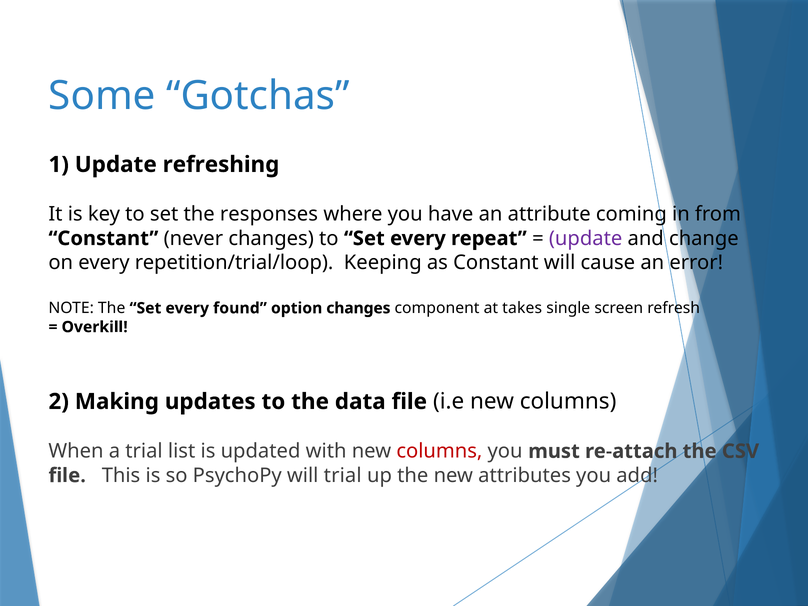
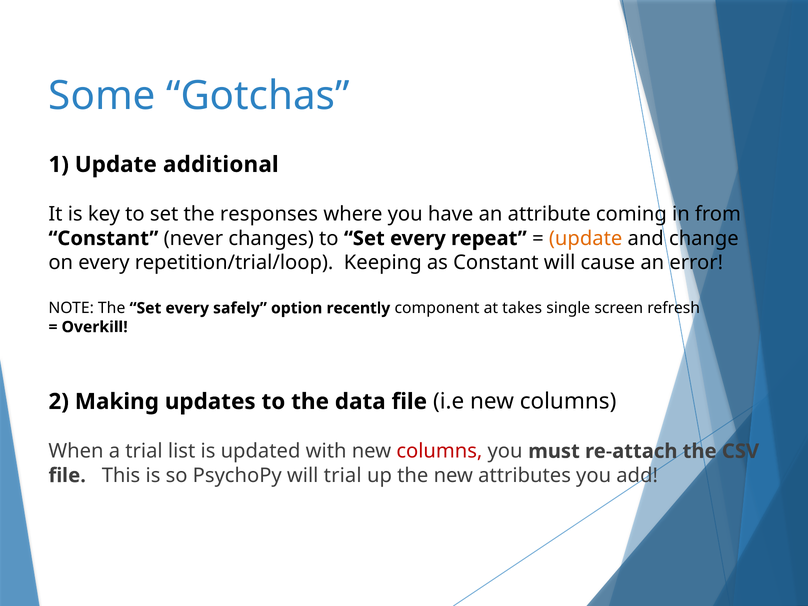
refreshing: refreshing -> additional
update at (586, 238) colour: purple -> orange
found: found -> safely
option changes: changes -> recently
